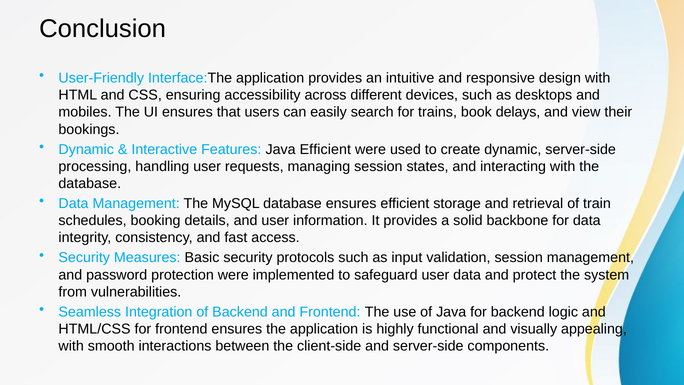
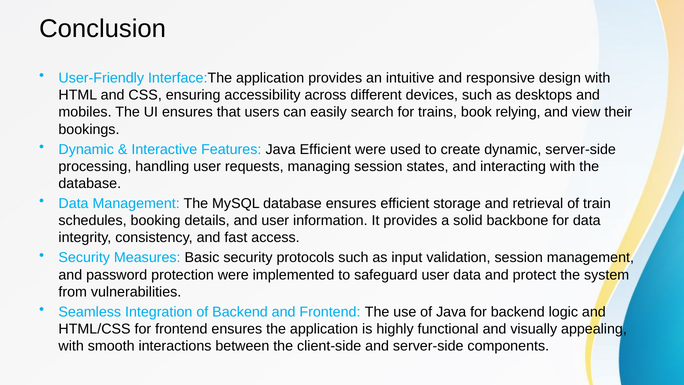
delays: delays -> relying
